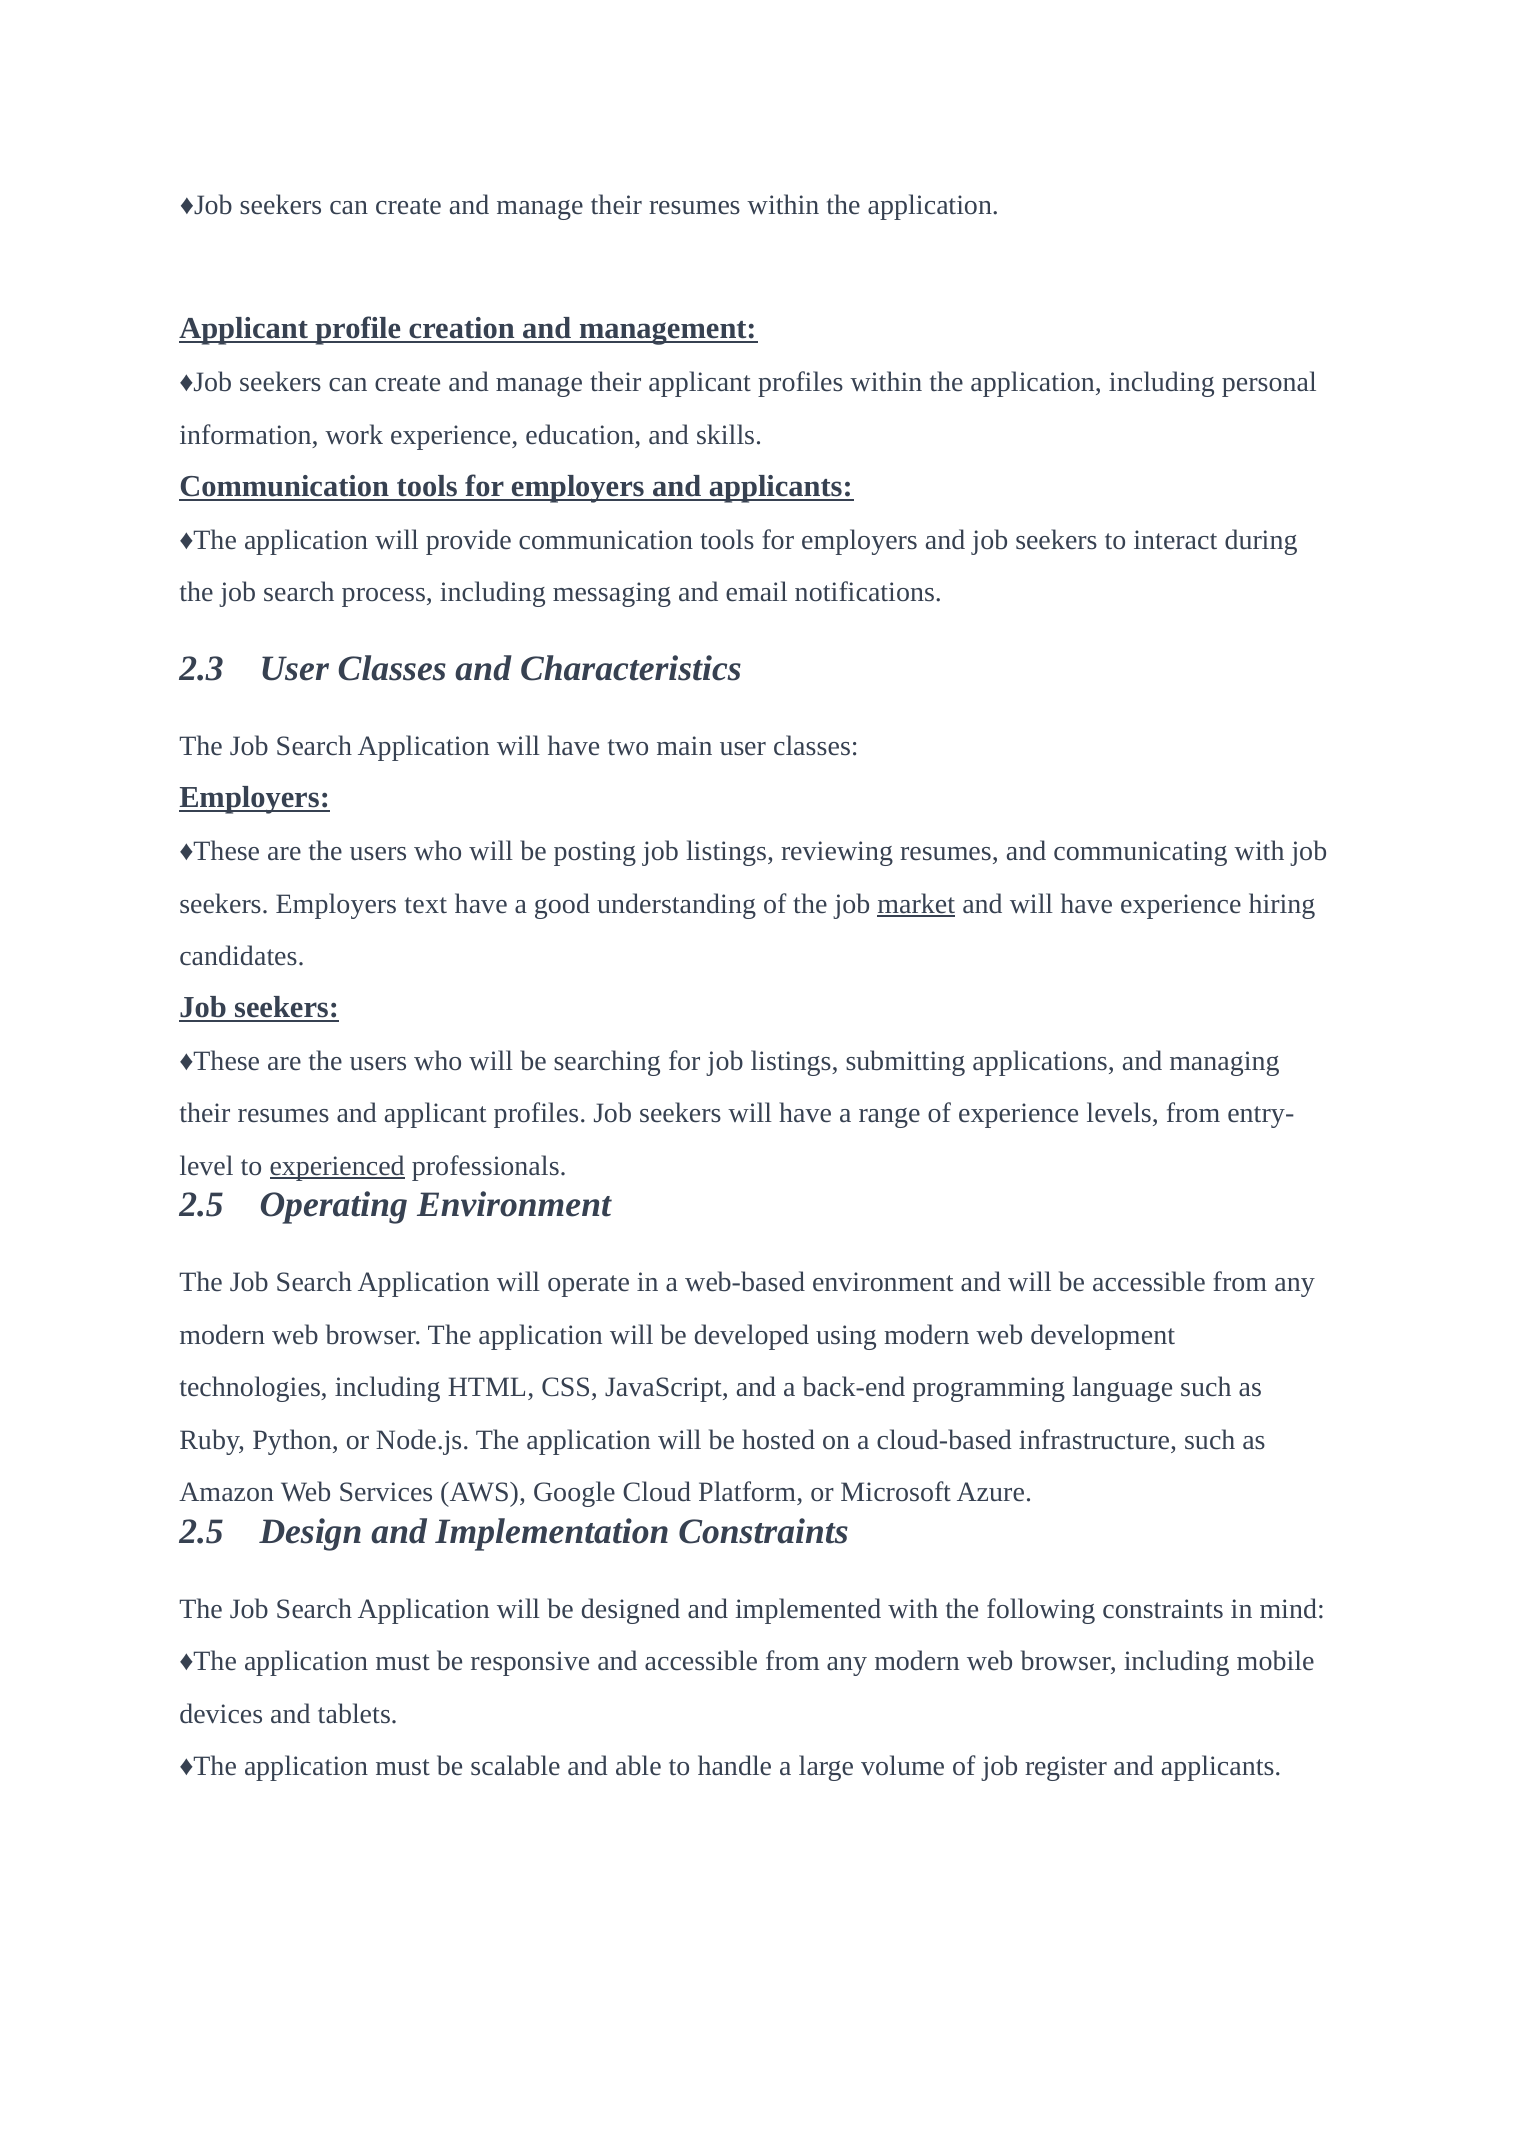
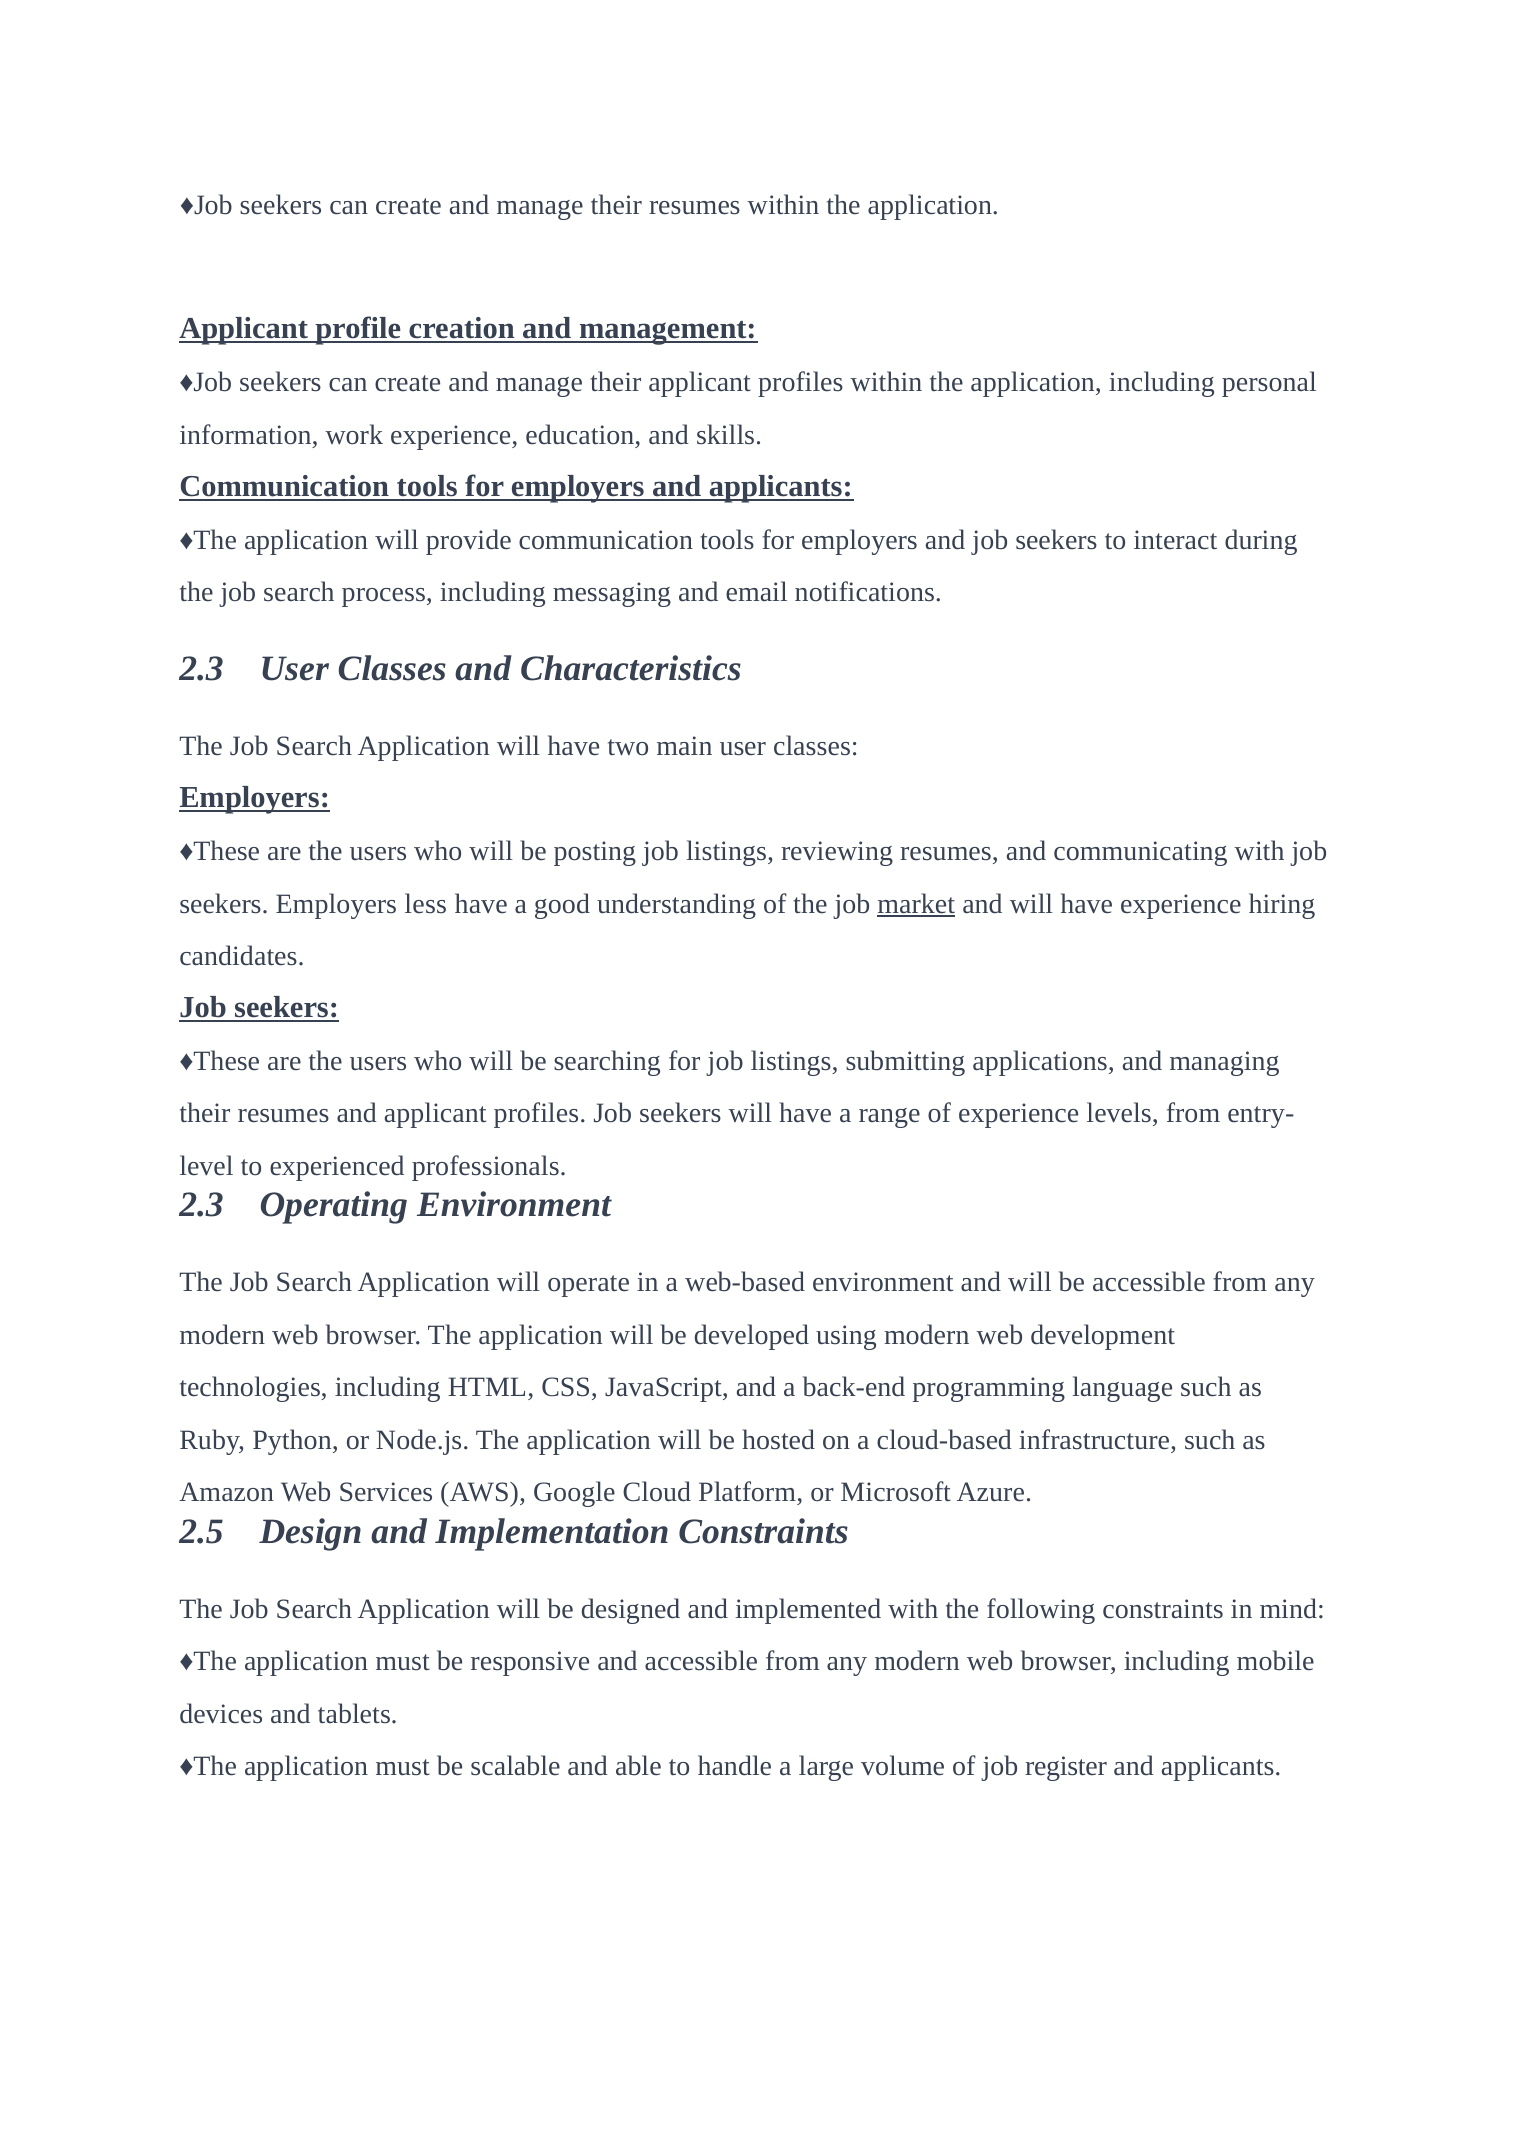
text: text -> less
experienced underline: present -> none
2.5 at (202, 1205): 2.5 -> 2.3
